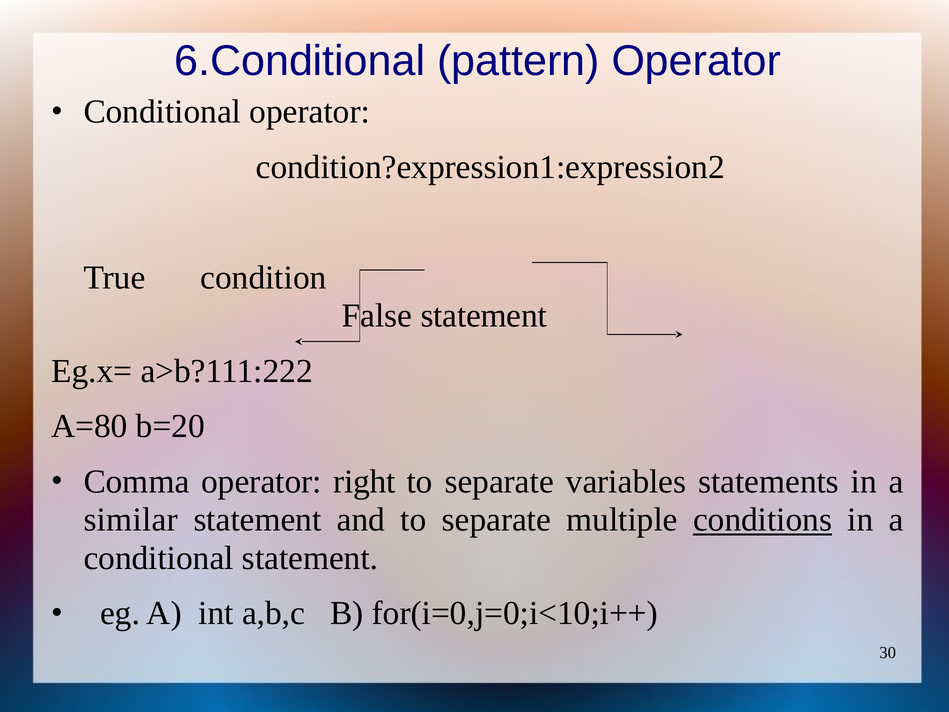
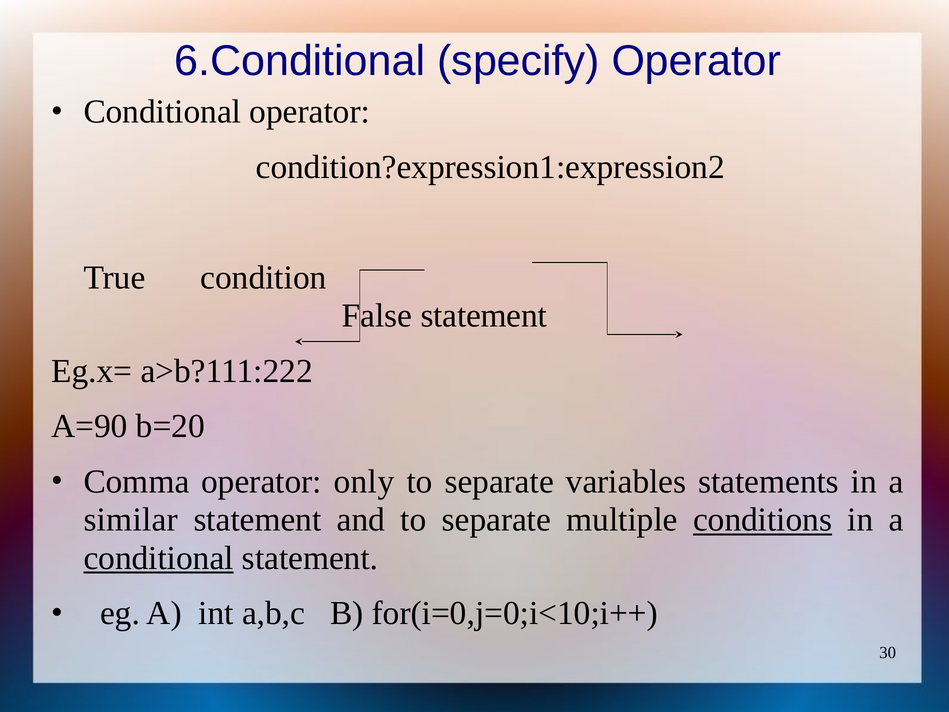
pattern: pattern -> specify
A=80: A=80 -> A=90
right: right -> only
conditional at (159, 558) underline: none -> present
